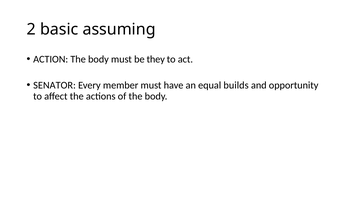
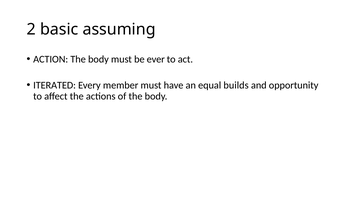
they: they -> ever
SENATOR: SENATOR -> ITERATED
